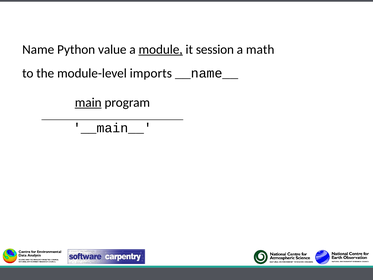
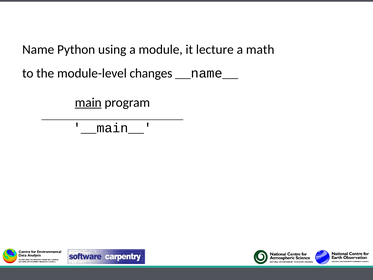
value: value -> using
module underline: present -> none
session: session -> lecture
imports: imports -> changes
